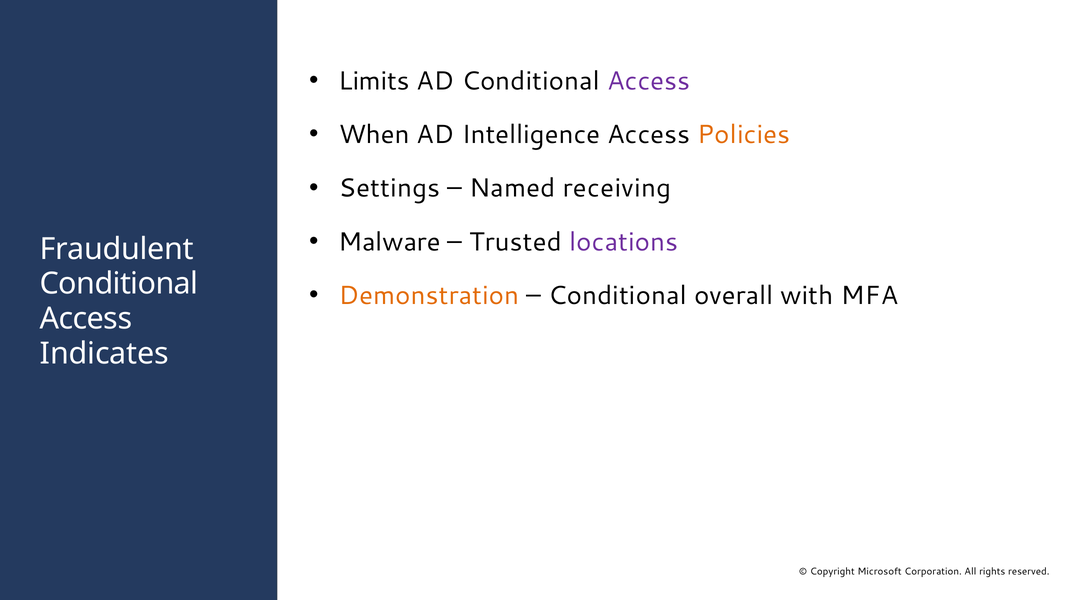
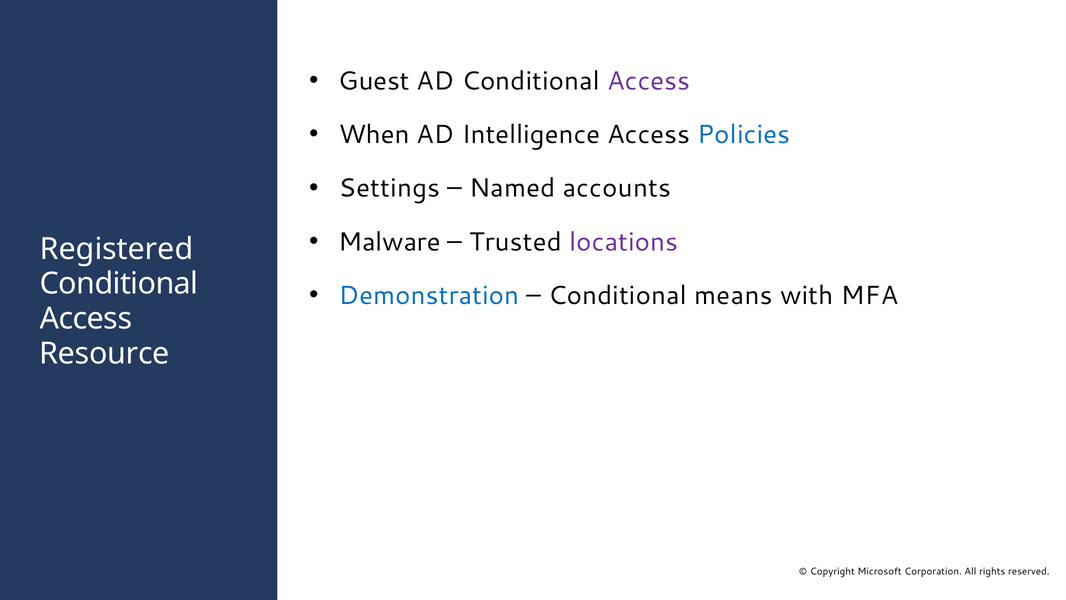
Limits: Limits -> Guest
Policies colour: orange -> blue
receiving: receiving -> accounts
Fraudulent: Fraudulent -> Registered
Demonstration colour: orange -> blue
overall: overall -> means
Indicates: Indicates -> Resource
